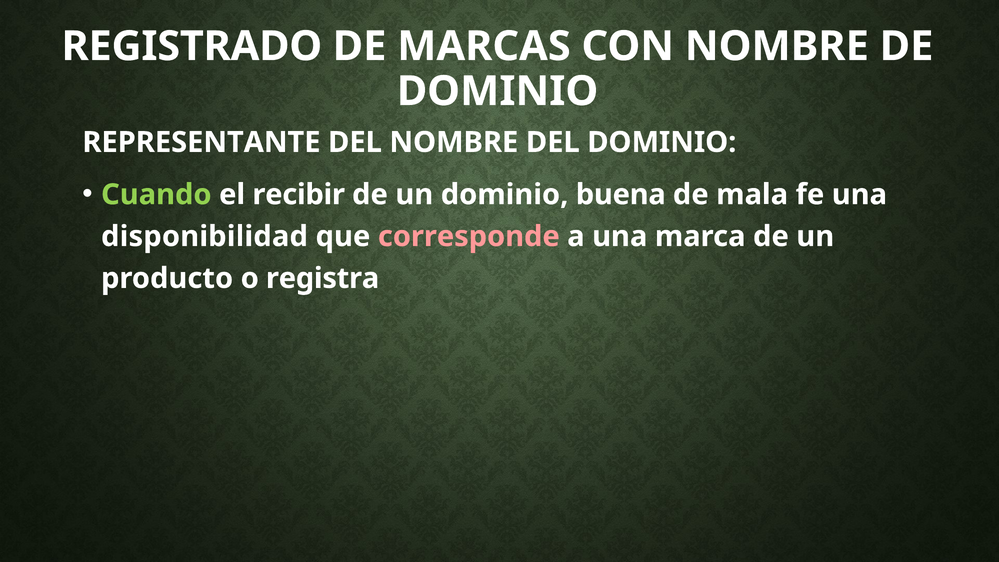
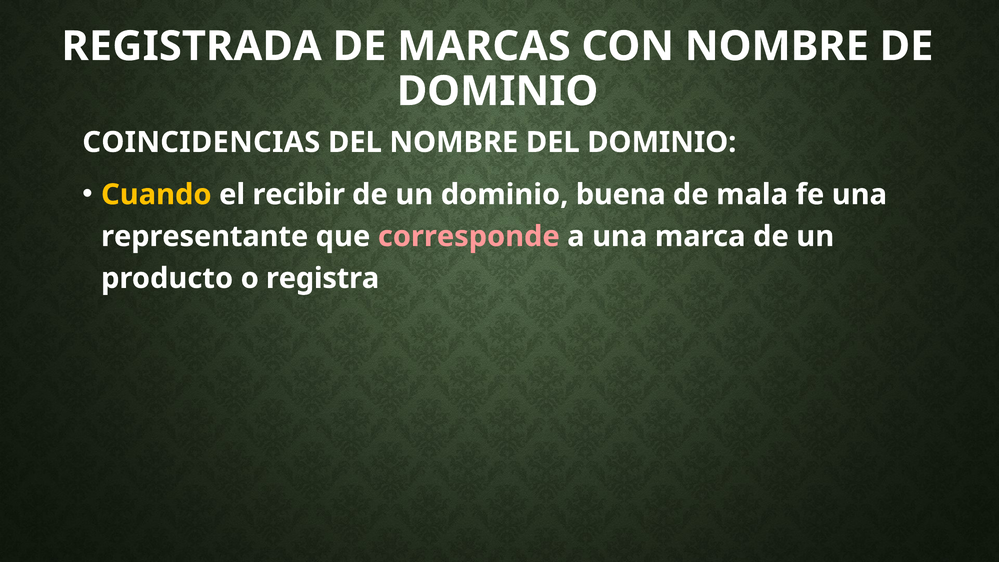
REGISTRADO: REGISTRADO -> REGISTRADA
REPRESENTANTE: REPRESENTANTE -> COINCIDENCIAS
Cuando colour: light green -> yellow
disponibilidad: disponibilidad -> representante
